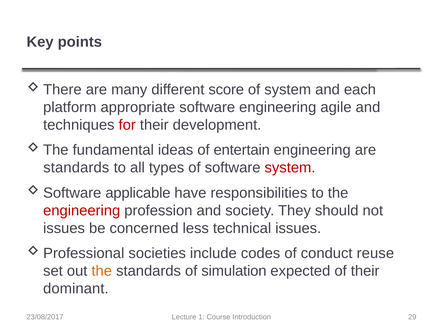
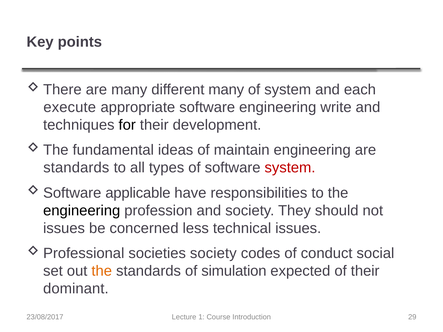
different score: score -> many
platform: platform -> execute
agile: agile -> write
for colour: red -> black
entertain: entertain -> maintain
engineering at (82, 211) colour: red -> black
societies include: include -> society
reuse: reuse -> social
